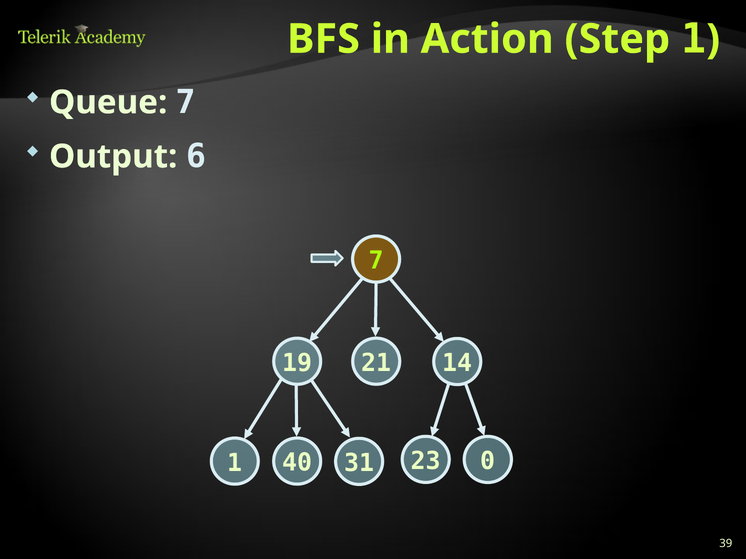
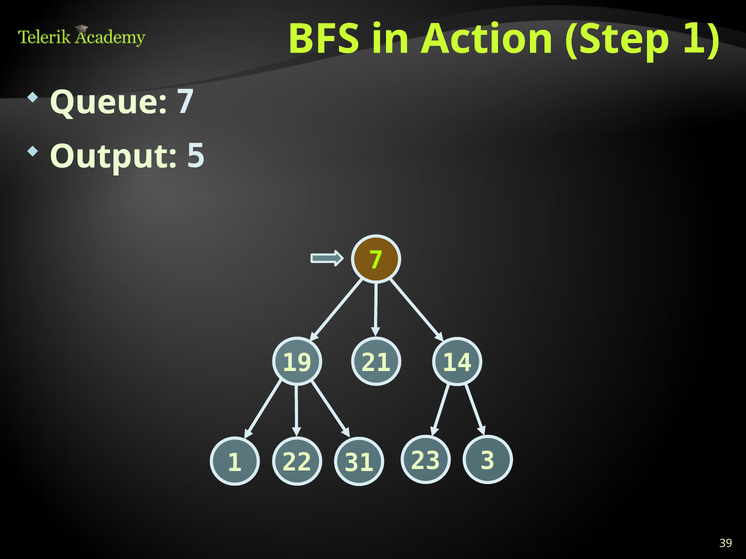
6: 6 -> 5
0: 0 -> 3
40: 40 -> 22
